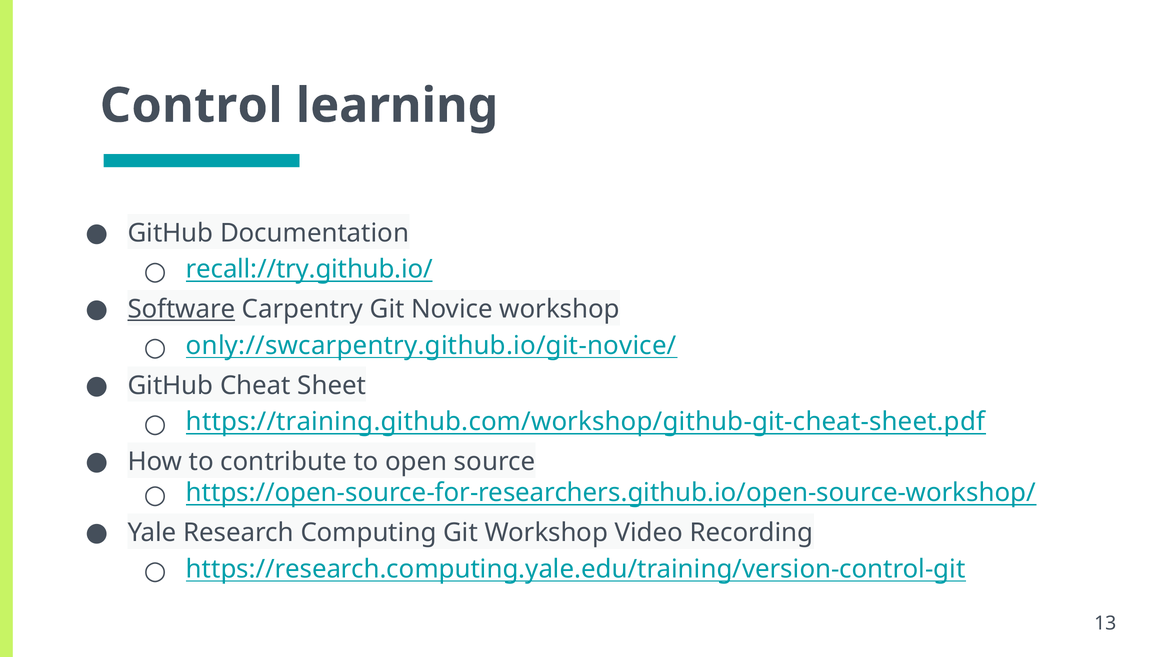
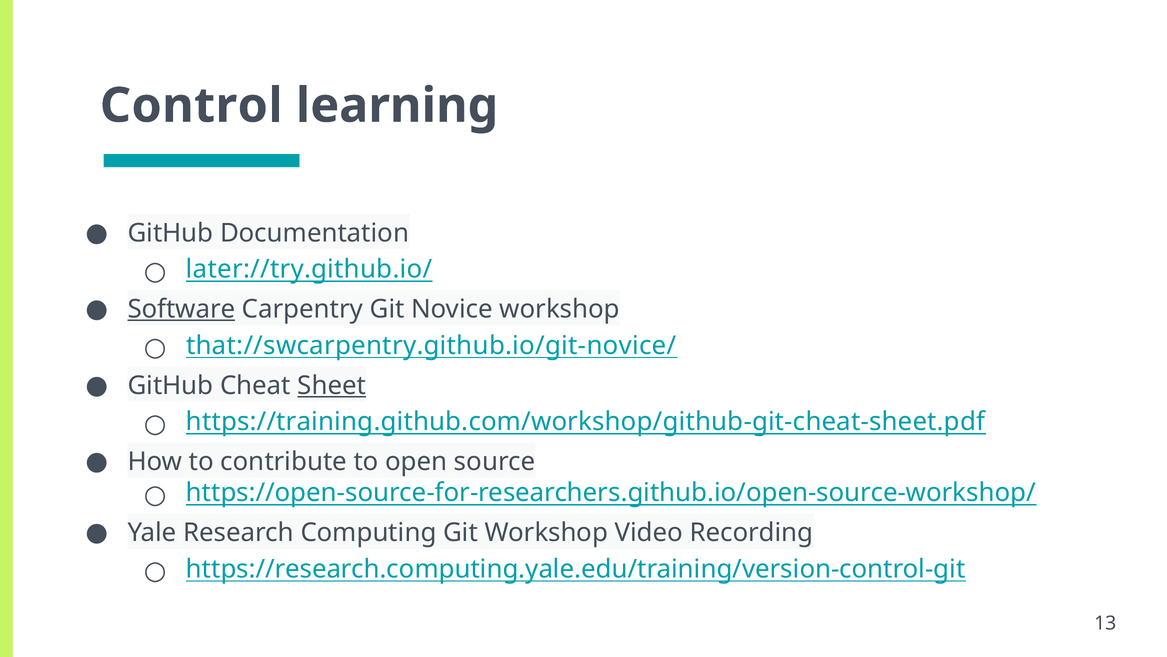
recall://try.github.io/: recall://try.github.io/ -> later://try.github.io/
only://swcarpentry.github.io/git-novice/: only://swcarpentry.github.io/git-novice/ -> that://swcarpentry.github.io/git-novice/
Sheet underline: none -> present
